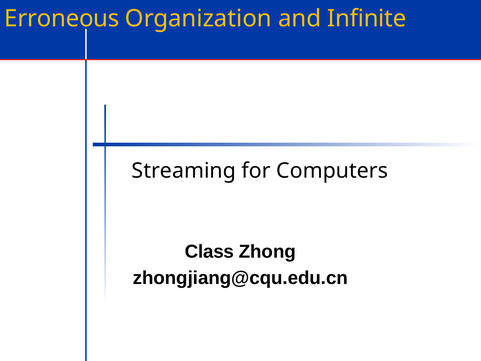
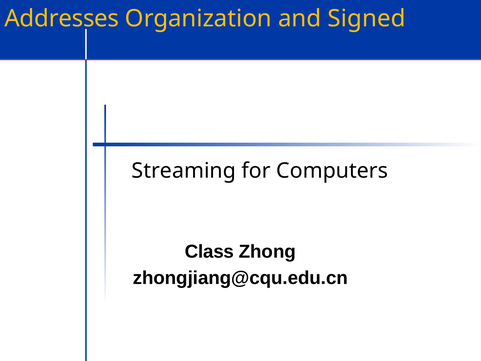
Erroneous: Erroneous -> Addresses
Infinite: Infinite -> Signed
